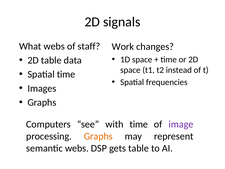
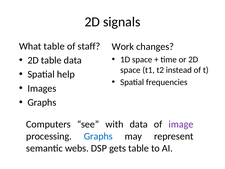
What webs: webs -> table
Spatial time: time -> help
with time: time -> data
Graphs at (98, 136) colour: orange -> blue
